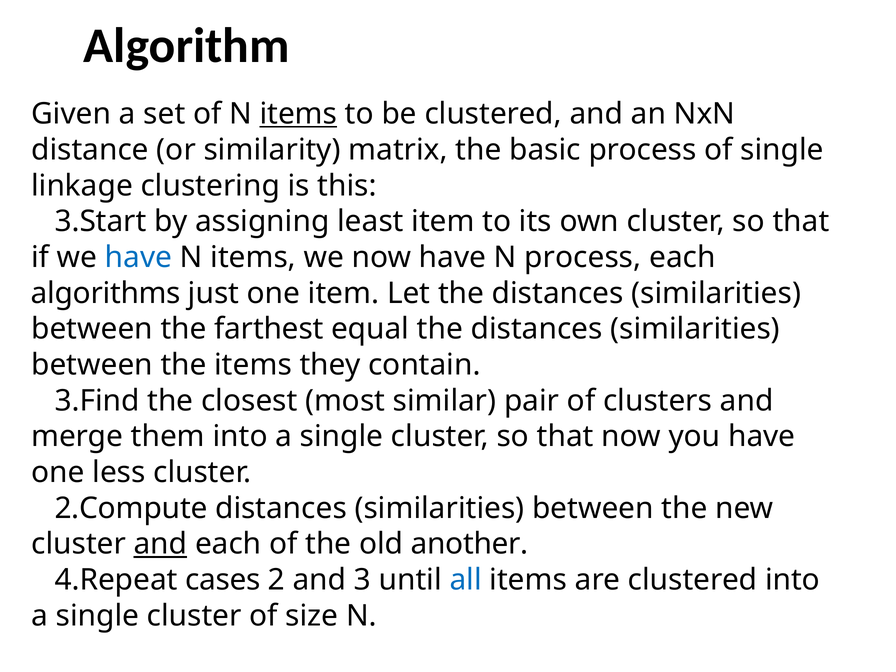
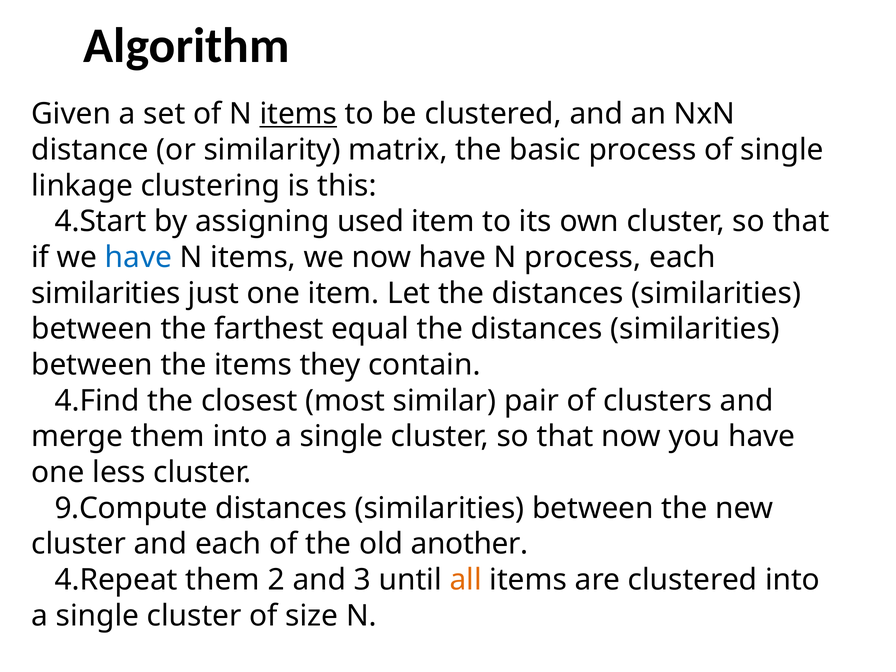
3.Start: 3.Start -> 4.Start
least: least -> used
algorithms at (106, 293): algorithms -> similarities
3.Find: 3.Find -> 4.Find
2.Compute: 2.Compute -> 9.Compute
and at (160, 544) underline: present -> none
4.Repeat cases: cases -> them
all colour: blue -> orange
